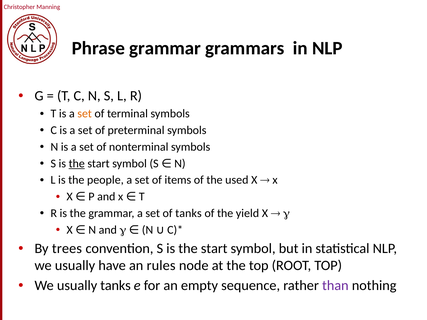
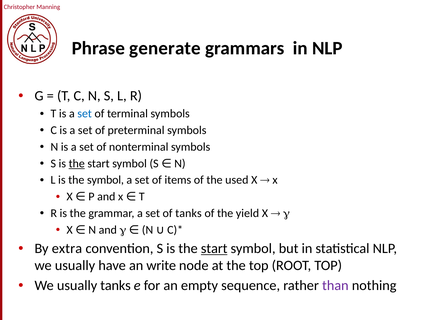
Phrase grammar: grammar -> generate
set at (85, 114) colour: orange -> blue
the people: people -> symbol
trees: trees -> extra
start at (214, 249) underline: none -> present
rules: rules -> write
